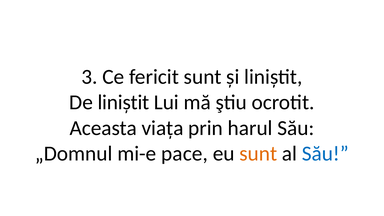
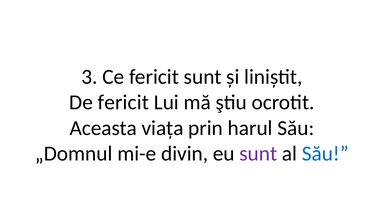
De liniștit: liniștit -> fericit
pace: pace -> divin
sunt at (258, 154) colour: orange -> purple
